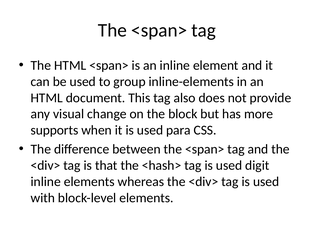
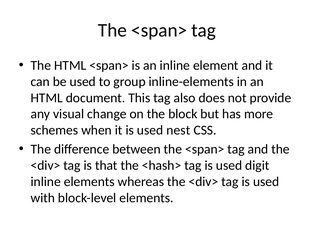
supports: supports -> schemes
para: para -> nest
